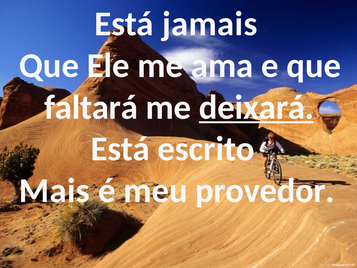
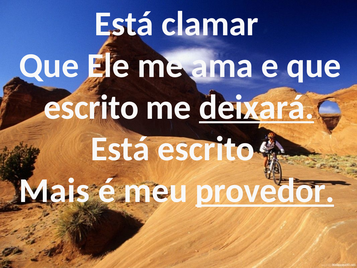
jamais: jamais -> clamar
faltará at (91, 107): faltará -> escrito
provedor underline: none -> present
